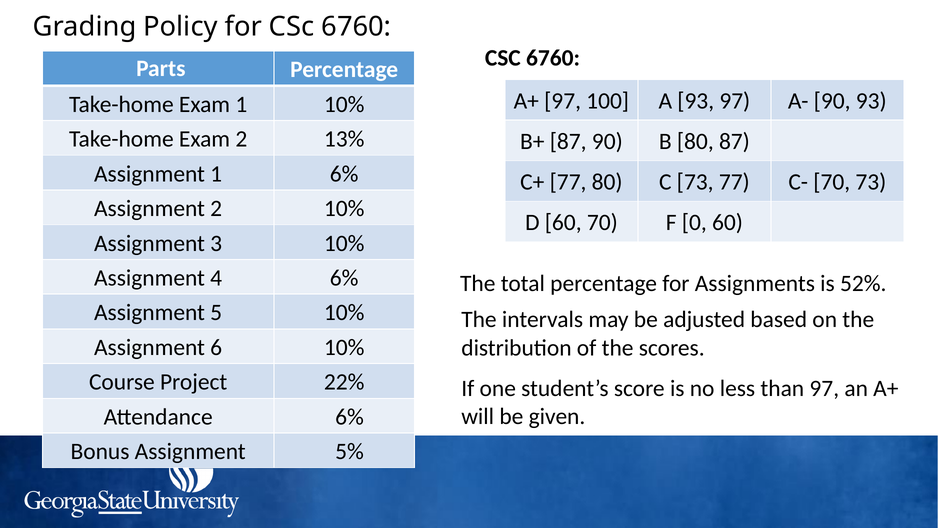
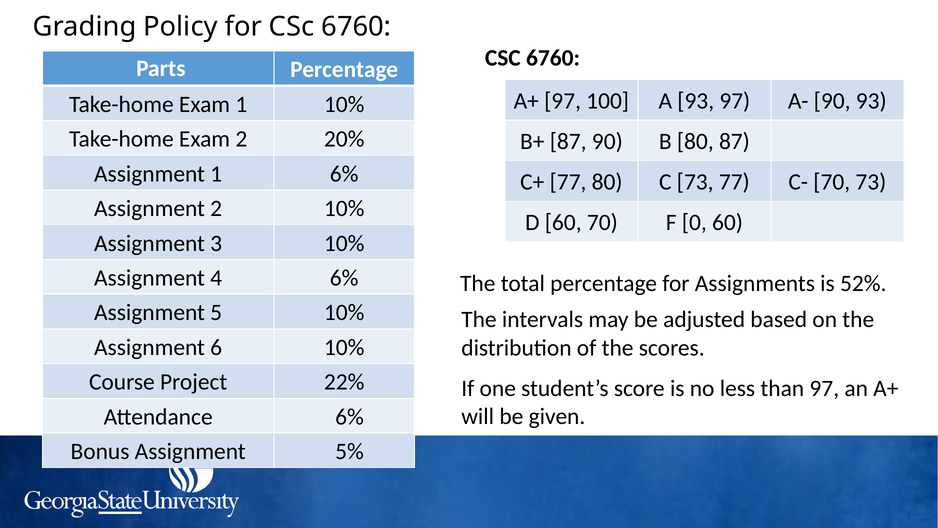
13%: 13% -> 20%
